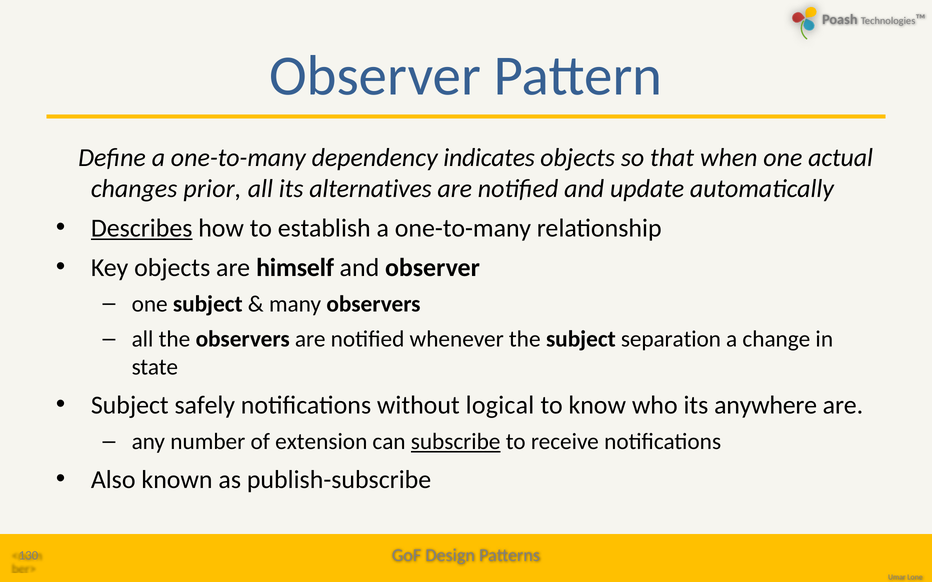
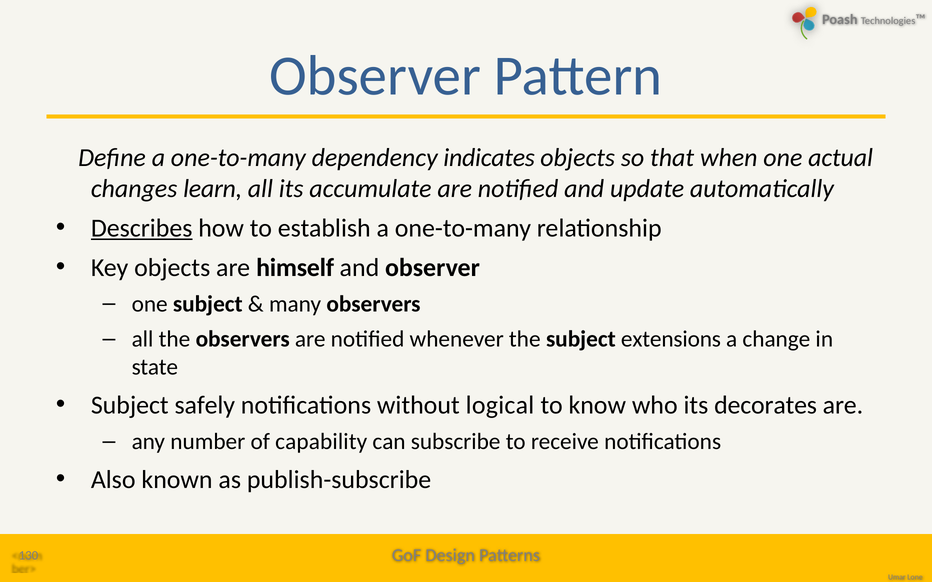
prior: prior -> learn
alternatives: alternatives -> accumulate
separation: separation -> extensions
anywhere: anywhere -> decorates
extension: extension -> capability
subscribe underline: present -> none
